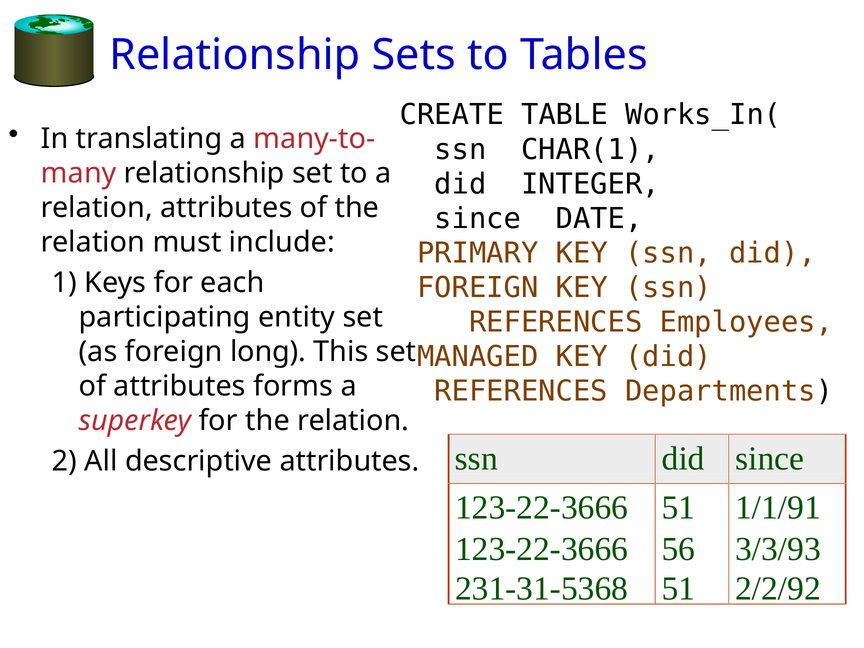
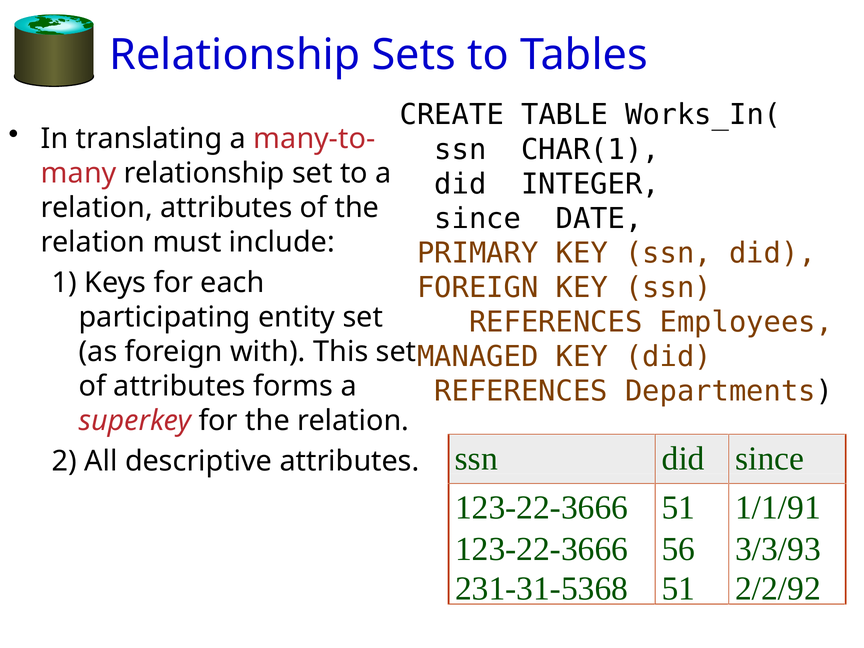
long: long -> with
